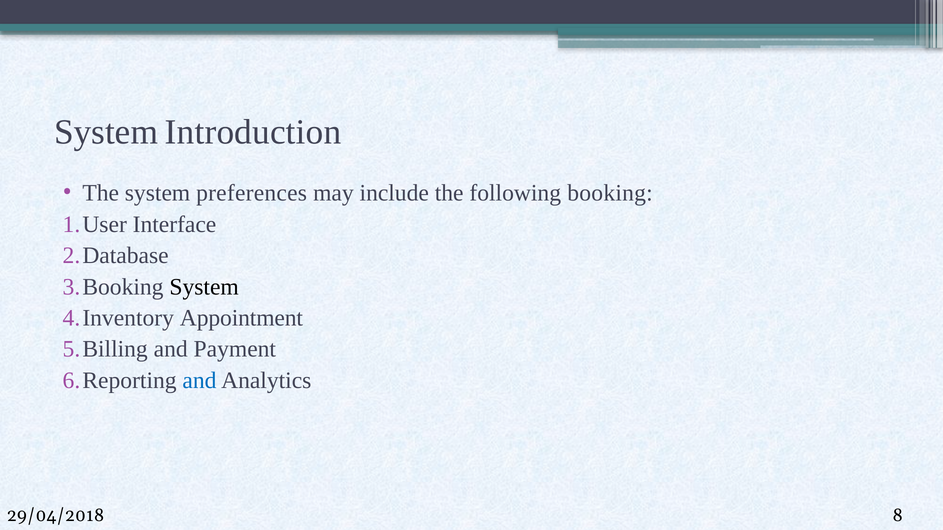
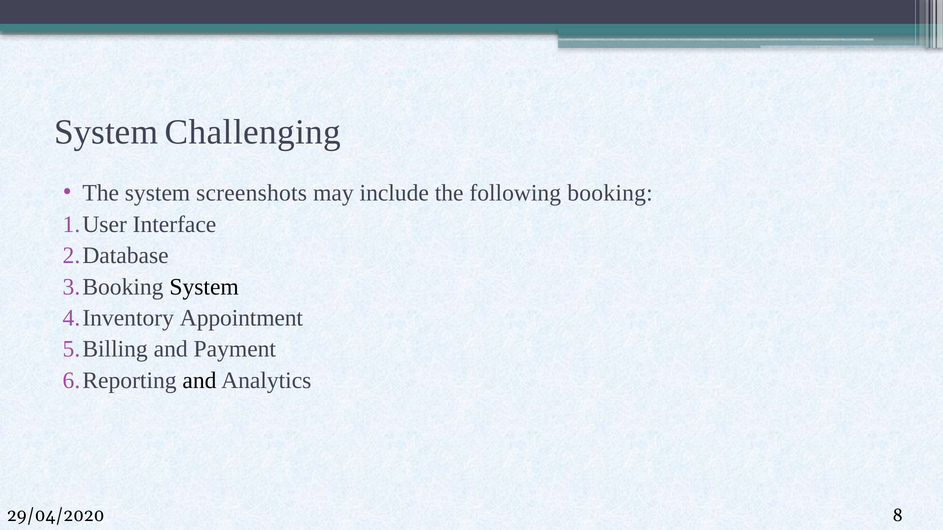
Introduction: Introduction -> Challenging
preferences: preferences -> screenshots
and at (200, 381) colour: blue -> black
29/04/2018: 29/04/2018 -> 29/04/2020
